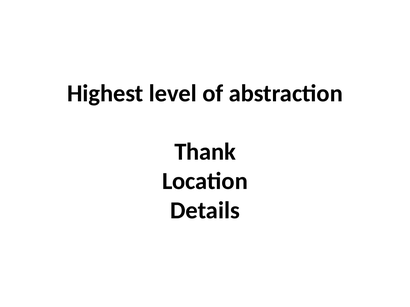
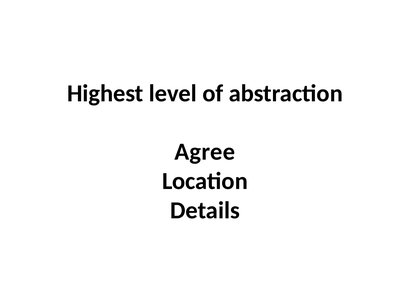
Thank: Thank -> Agree
